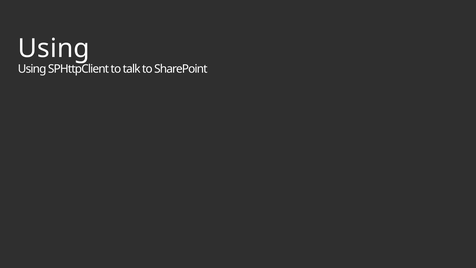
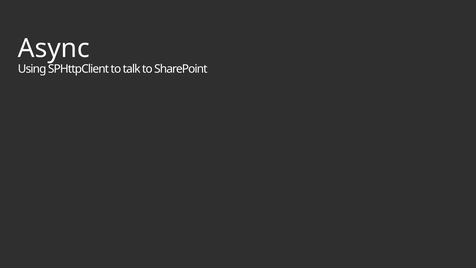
Using at (54, 48): Using -> Async
